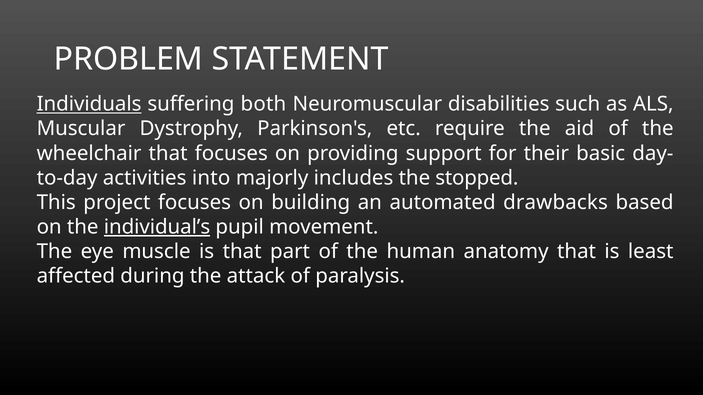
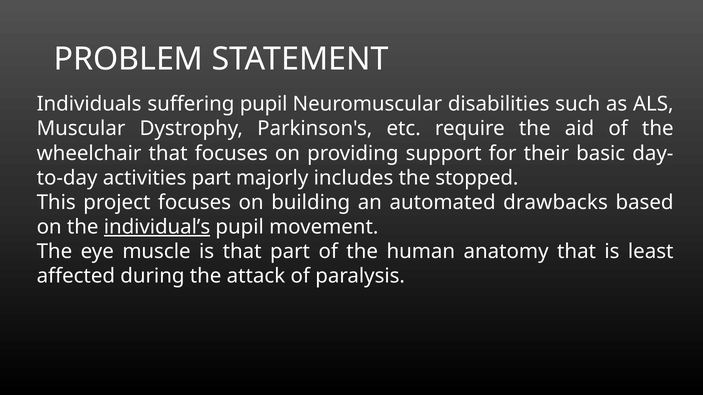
Individuals underline: present -> none
suffering both: both -> pupil
activities into: into -> part
